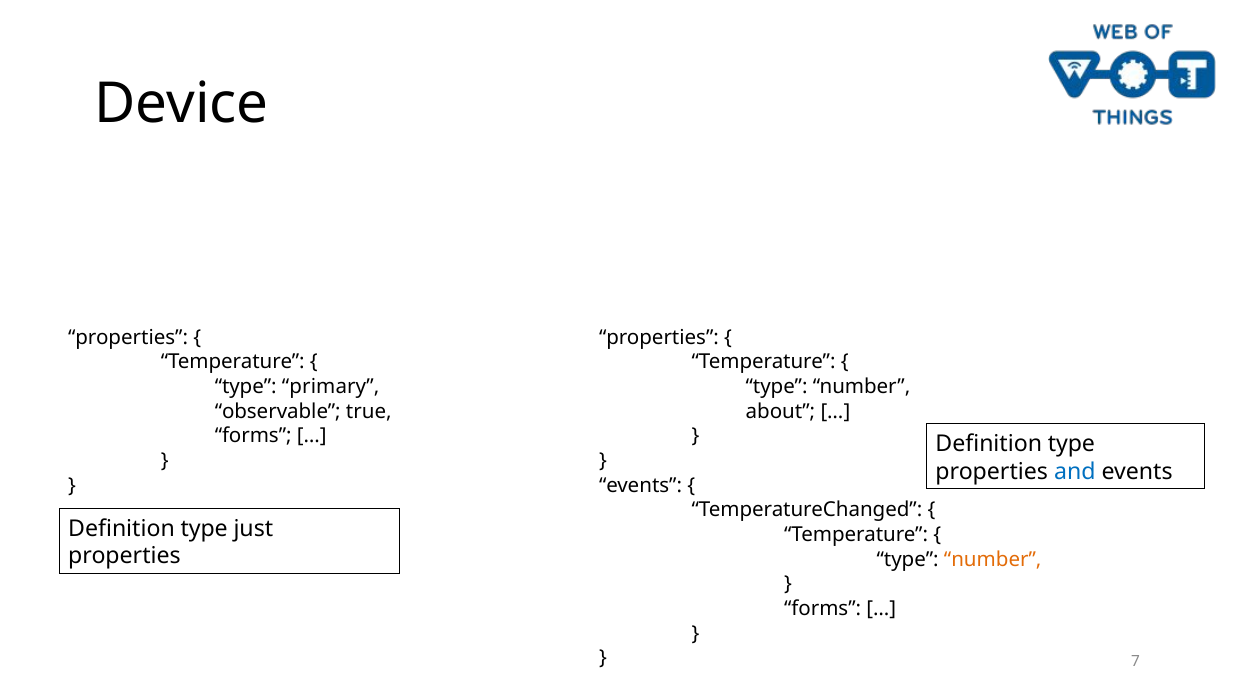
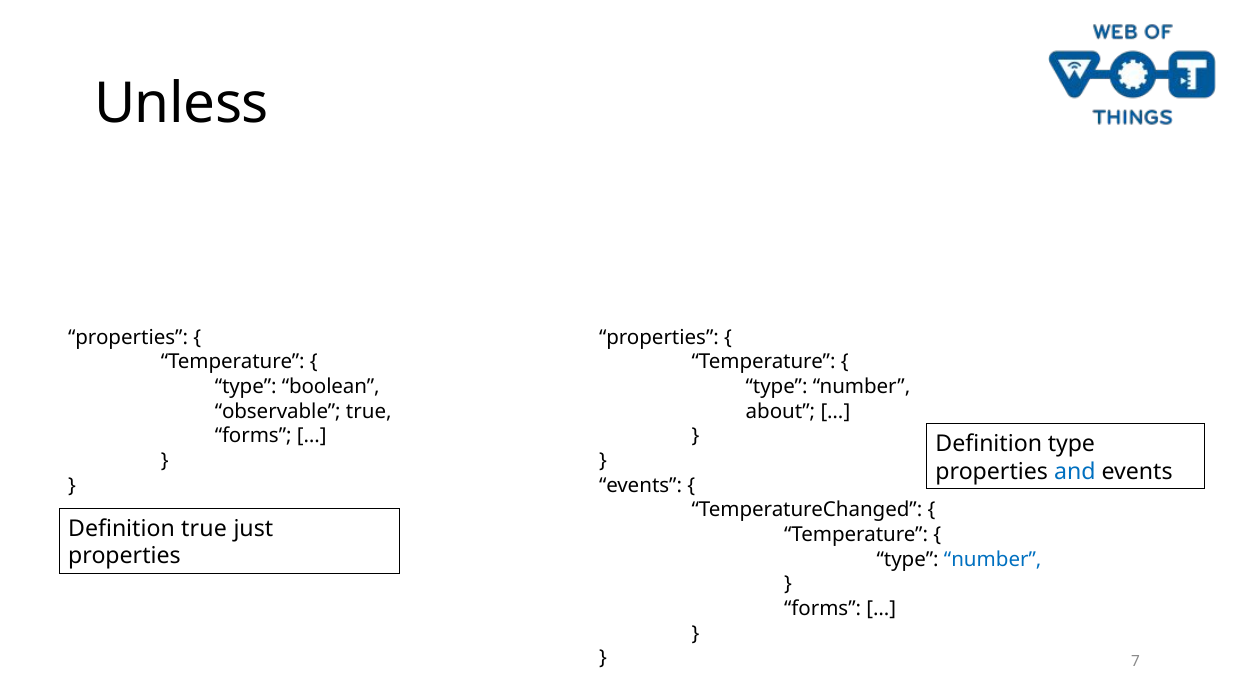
Device: Device -> Unless
primary: primary -> boolean
type at (204, 529): type -> true
number at (993, 559) colour: orange -> blue
